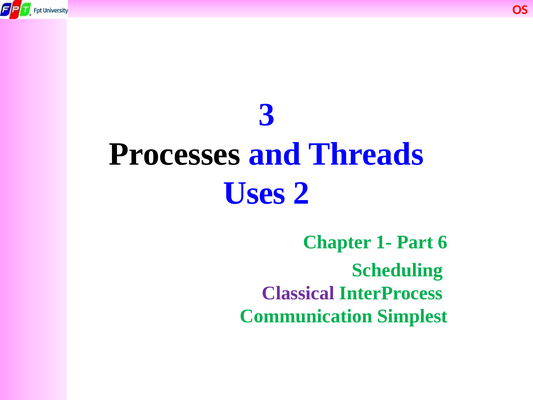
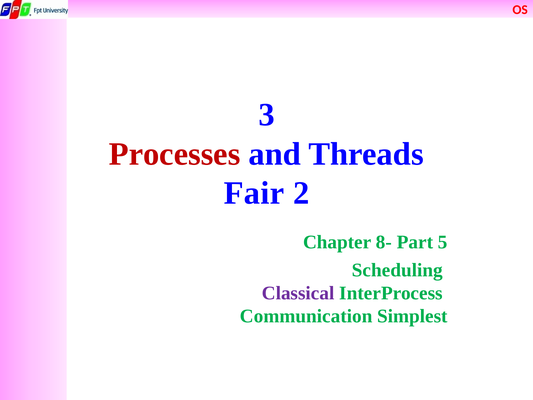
Processes colour: black -> red
Uses: Uses -> Fair
1-: 1- -> 8-
6: 6 -> 5
